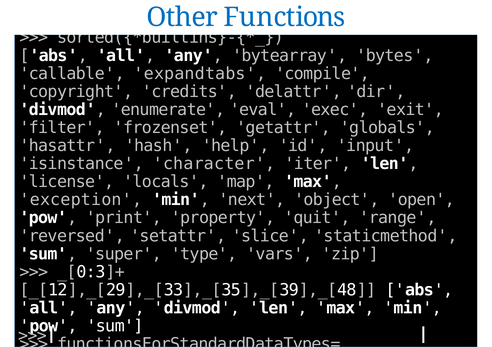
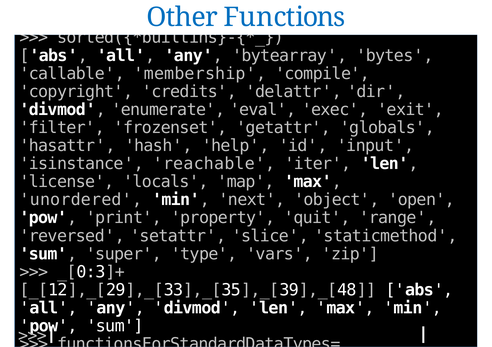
expandtabs: expandtabs -> membership
character: character -> reachable
exception: exception -> unordered
